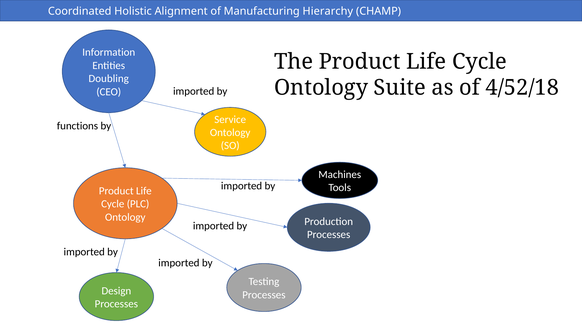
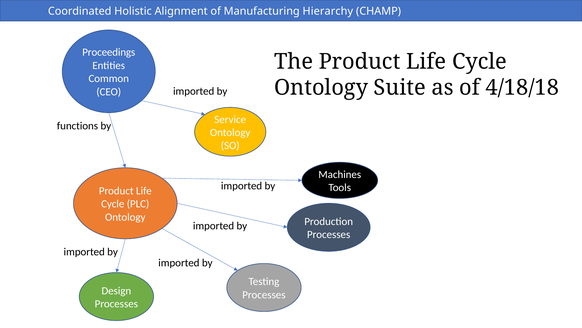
Information: Information -> Proceedings
Doubling: Doubling -> Common
4/52/18: 4/52/18 -> 4/18/18
